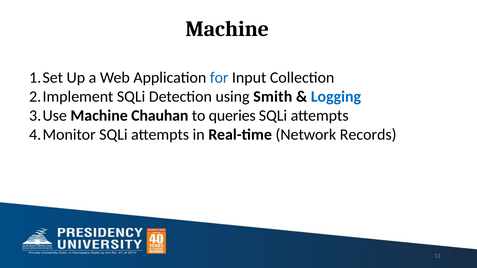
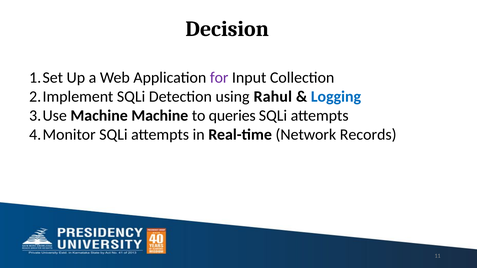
Machine at (227, 29): Machine -> Decision
for colour: blue -> purple
Smith: Smith -> Rahul
Machine Chauhan: Chauhan -> Machine
